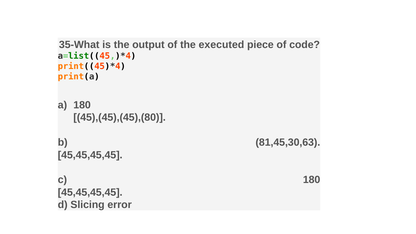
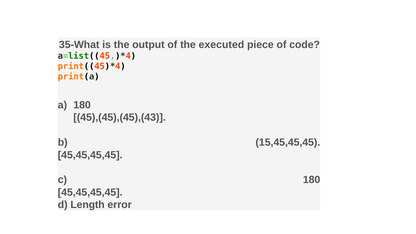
45),(45),(45),(80: 45),(45),(45),(80 -> 45),(45),(45),(43
81,45,30,63: 81,45,30,63 -> 15,45,45,45
Slicing: Slicing -> Length
